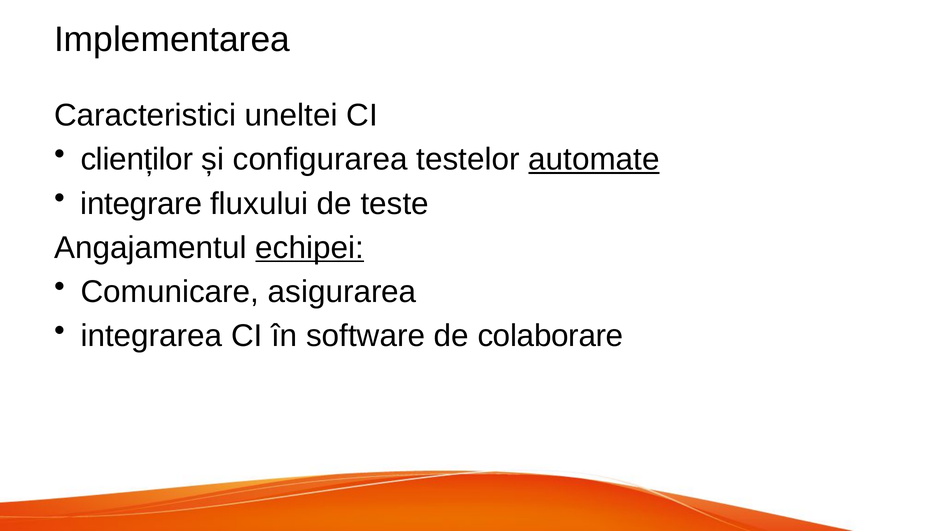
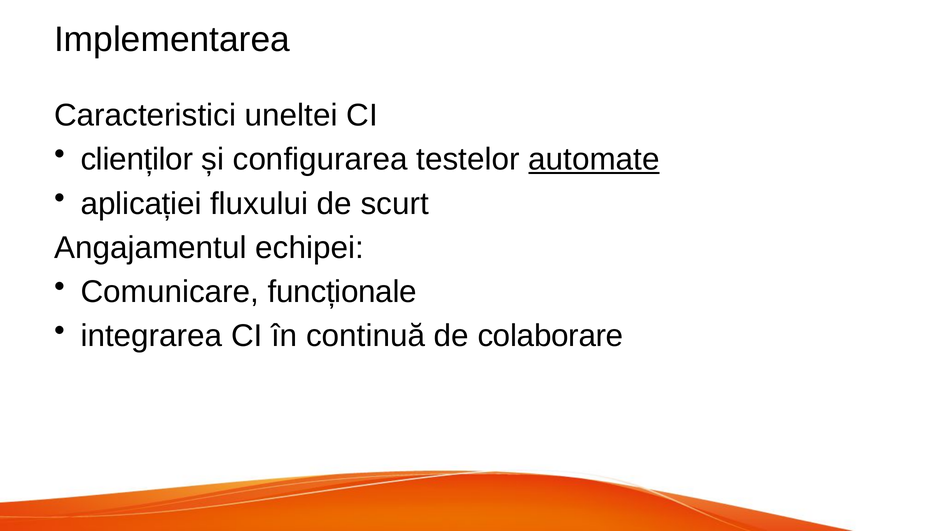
integrare: integrare -> aplicației
teste: teste -> scurt
echipei underline: present -> none
asigurarea: asigurarea -> funcționale
software: software -> continuă
